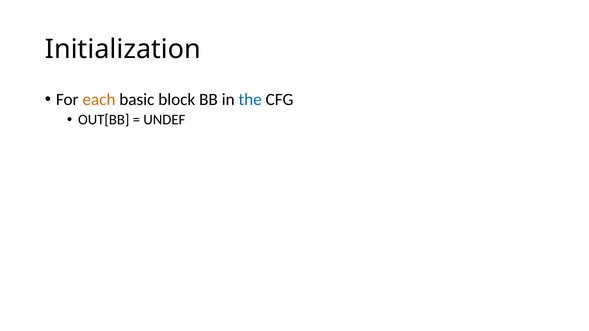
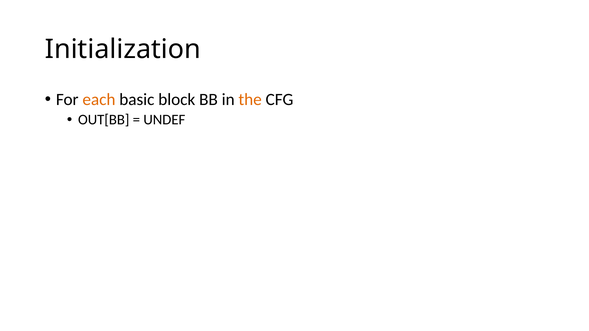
the colour: blue -> orange
